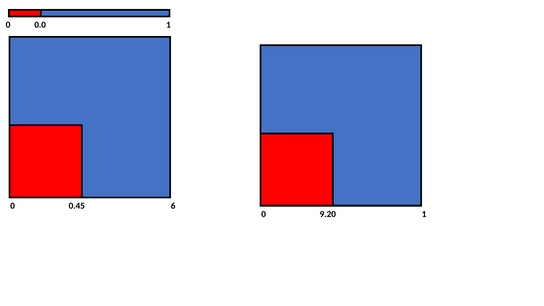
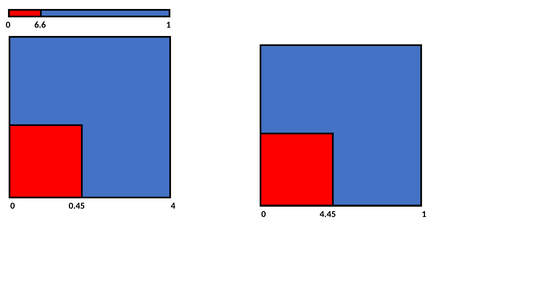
0.0: 0.0 -> 6.6
6: 6 -> 4
9.20: 9.20 -> 4.45
